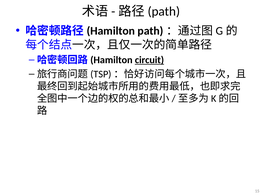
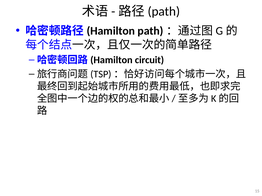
circuit underline: present -> none
